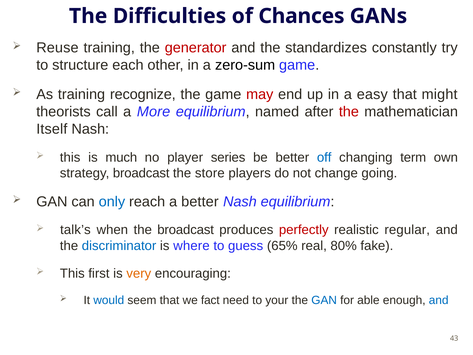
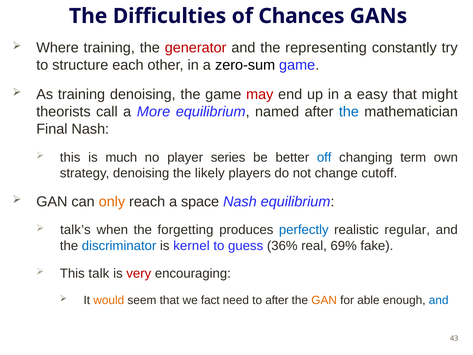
Reuse: Reuse -> Where
standardizes: standardizes -> representing
training recognize: recognize -> denoising
the at (349, 112) colour: red -> blue
Itself: Itself -> Final
strategy broadcast: broadcast -> denoising
store: store -> likely
going: going -> cutoff
only colour: blue -> orange
a better: better -> space
the broadcast: broadcast -> forgetting
perfectly colour: red -> blue
where: where -> kernel
65%: 65% -> 36%
80%: 80% -> 69%
first: first -> talk
very colour: orange -> red
would colour: blue -> orange
to your: your -> after
GAN at (324, 300) colour: blue -> orange
